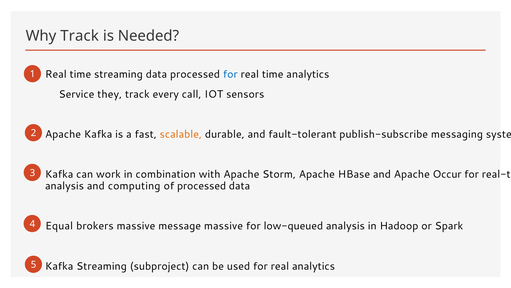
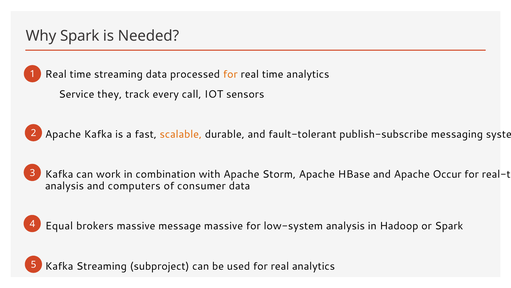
Why Track: Track -> Spark
for at (230, 74) colour: blue -> orange
computing: computing -> computers
of processed: processed -> consumer
low-queued: low-queued -> low-system
